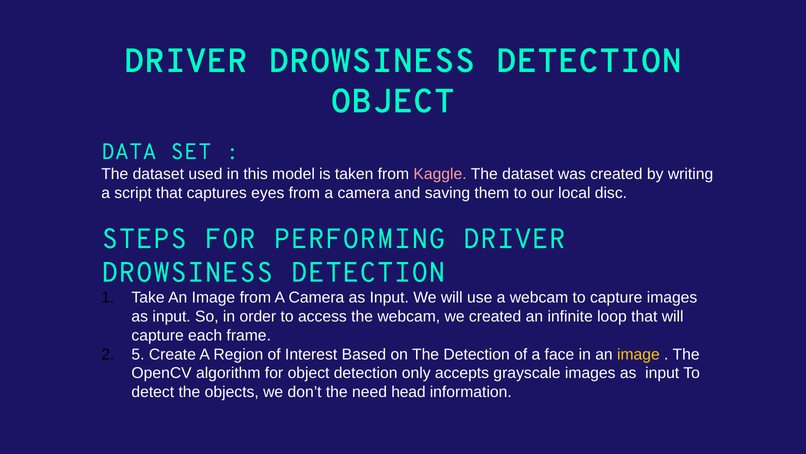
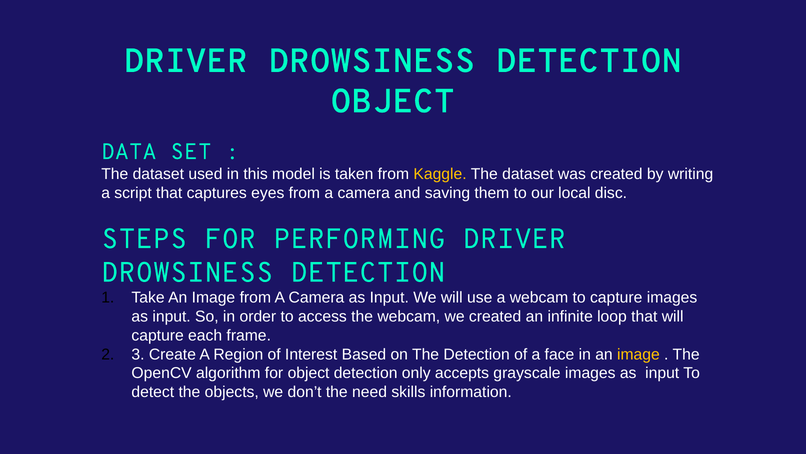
Kaggle colour: pink -> yellow
5: 5 -> 3
head: head -> skills
